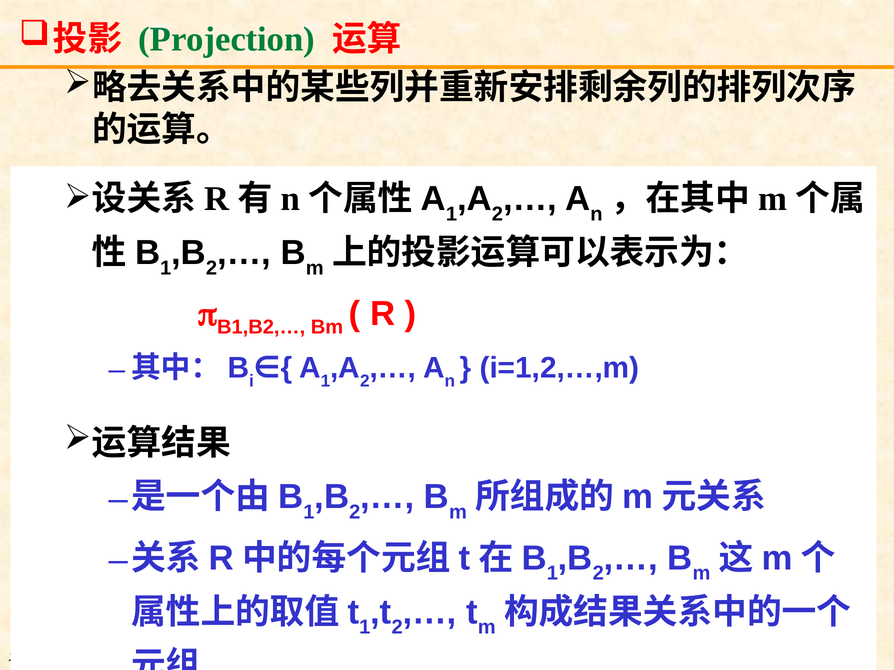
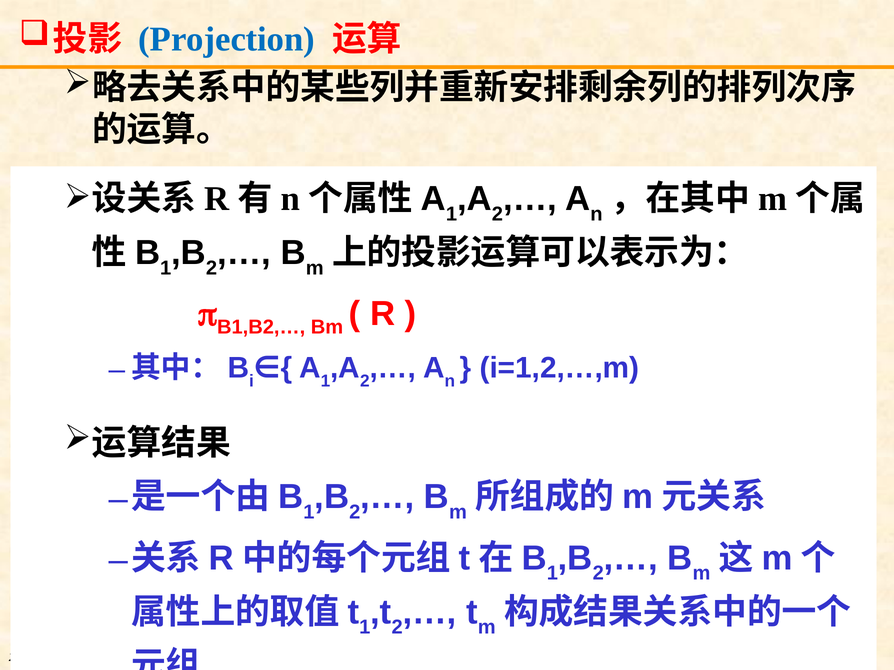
Projection colour: green -> blue
